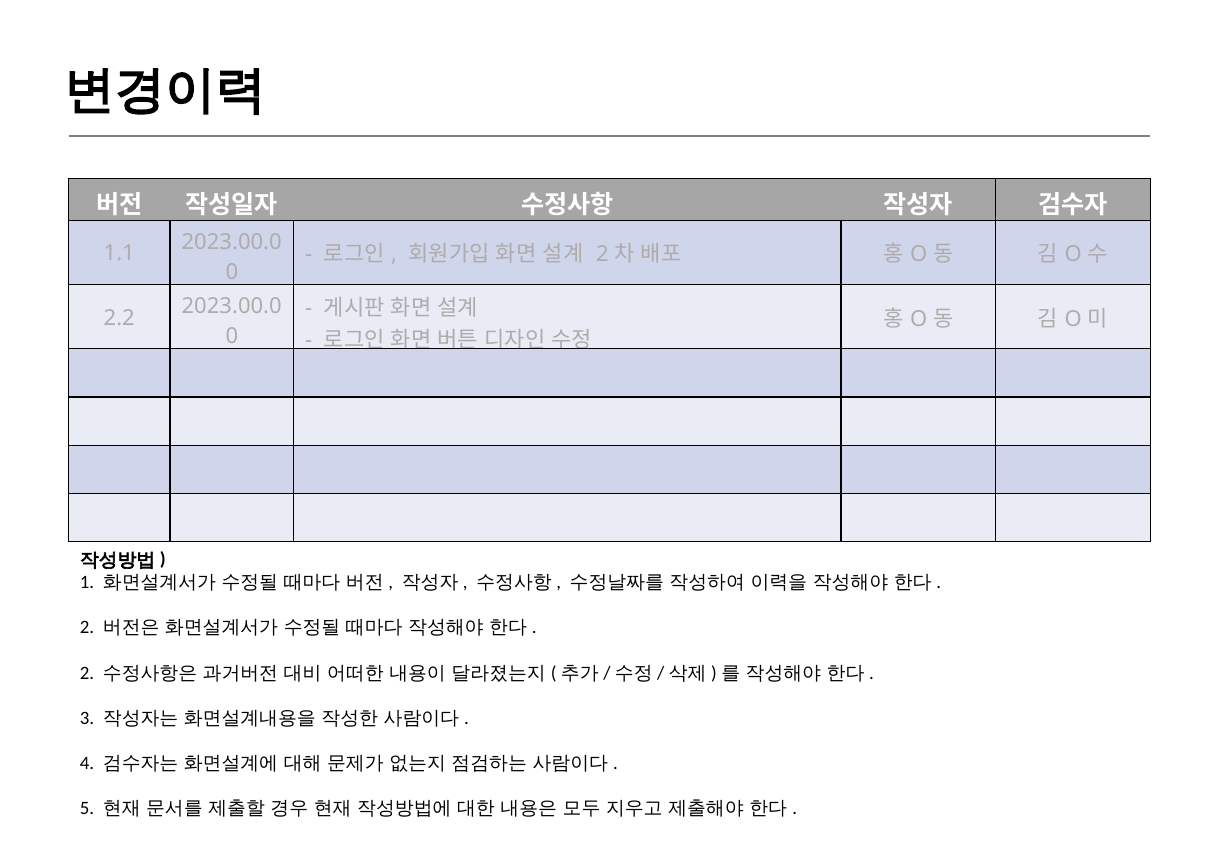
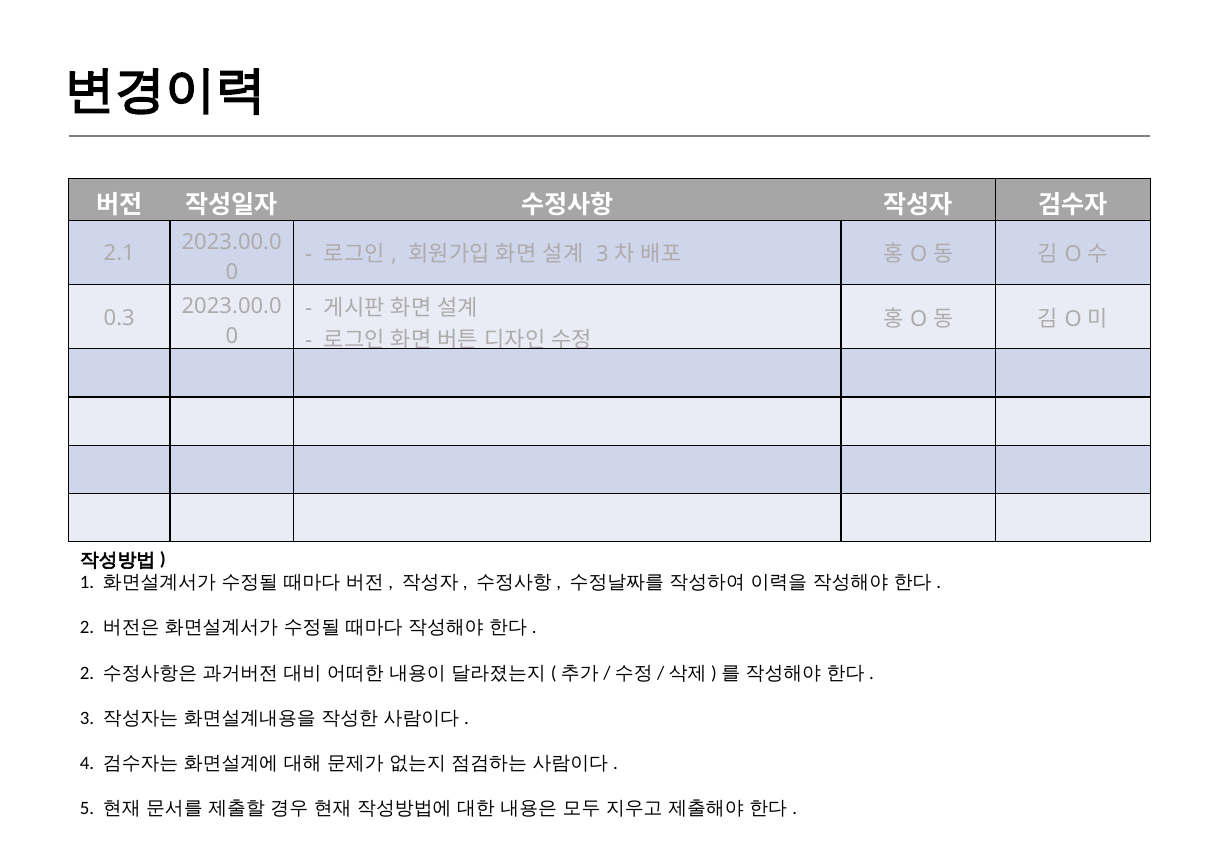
1.1: 1.1 -> 2.1
2 at (602, 255): 2 -> 3
2.2: 2.2 -> 0.3
